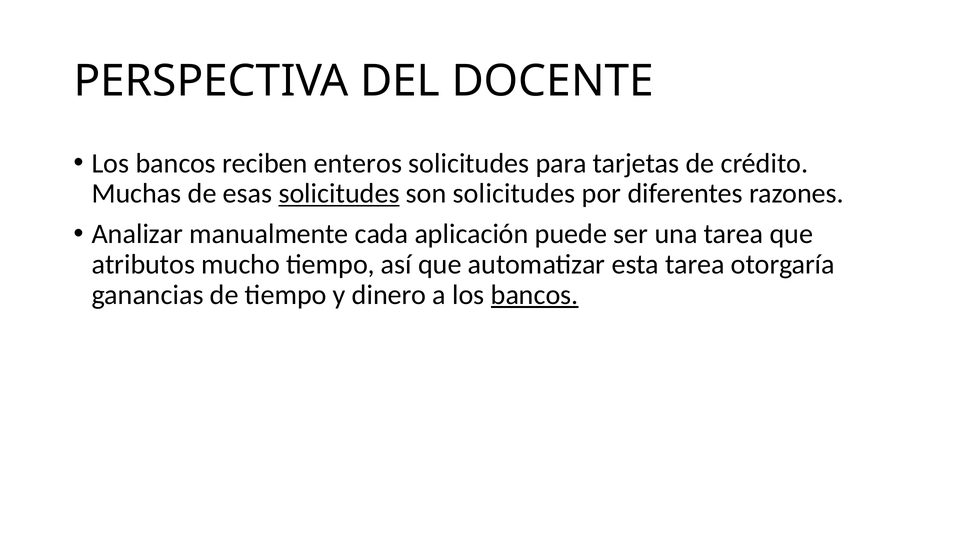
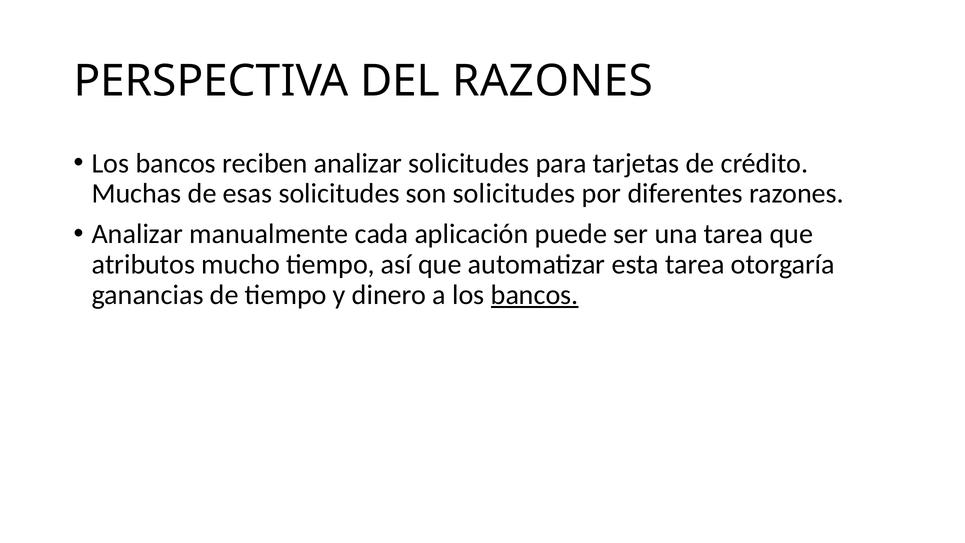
DEL DOCENTE: DOCENTE -> RAZONES
reciben enteros: enteros -> analizar
solicitudes at (339, 194) underline: present -> none
